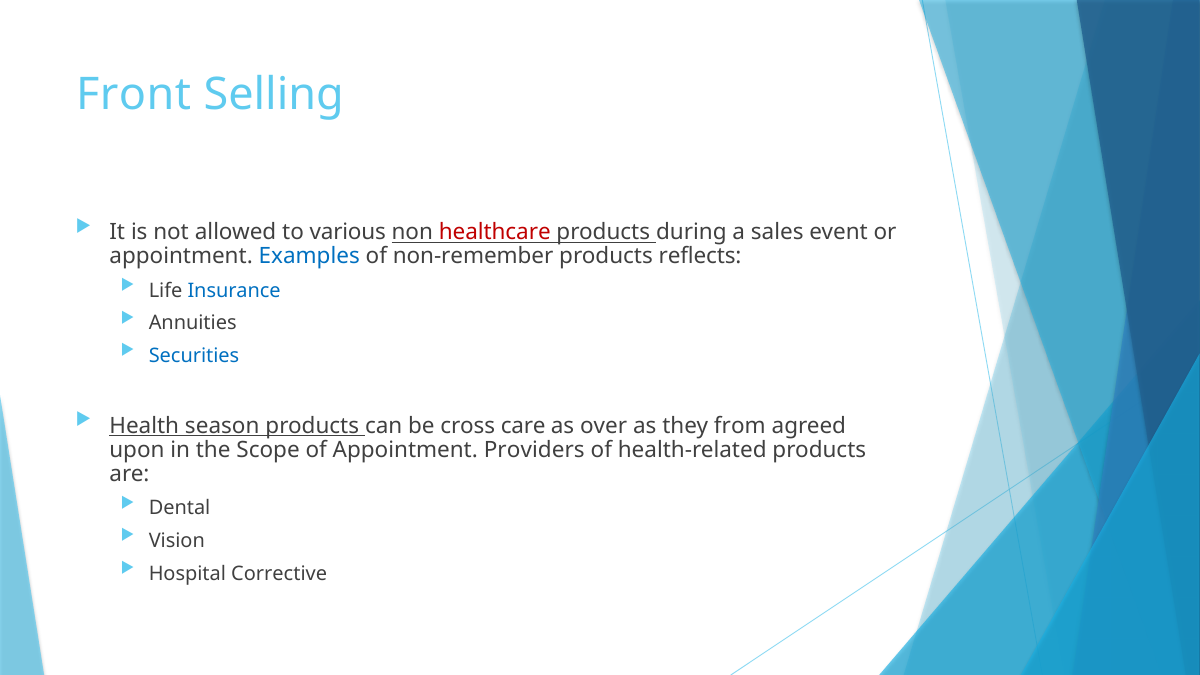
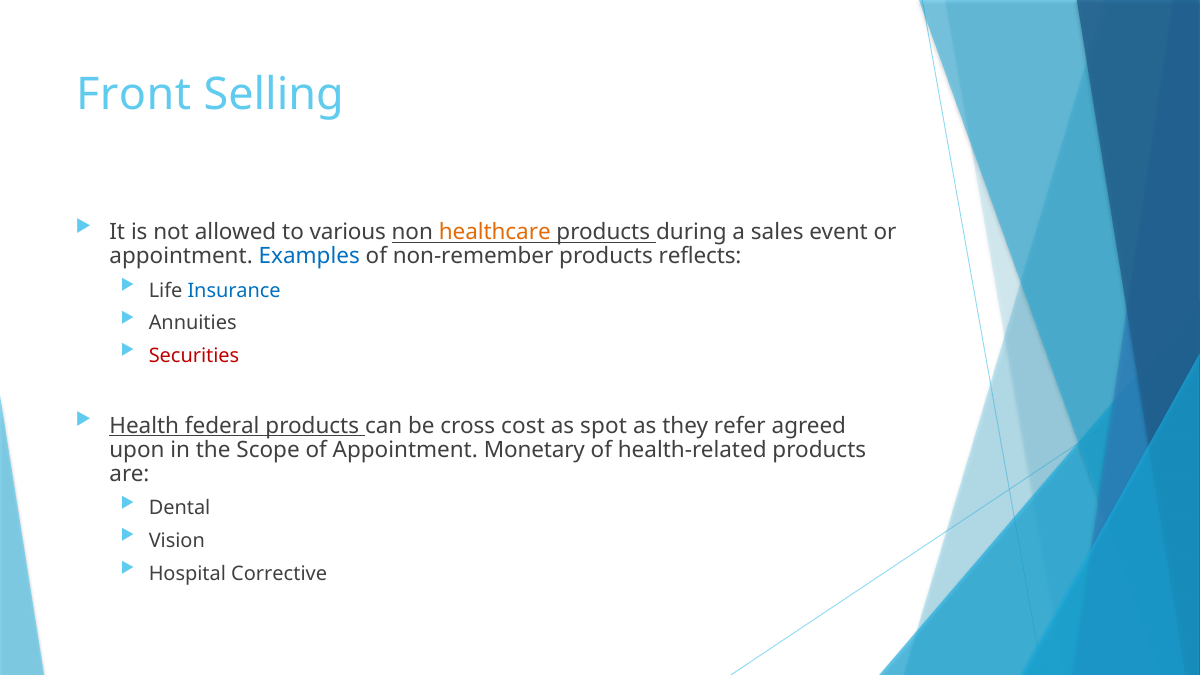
healthcare colour: red -> orange
Securities colour: blue -> red
season: season -> federal
care: care -> cost
over: over -> spot
from: from -> refer
Providers: Providers -> Monetary
